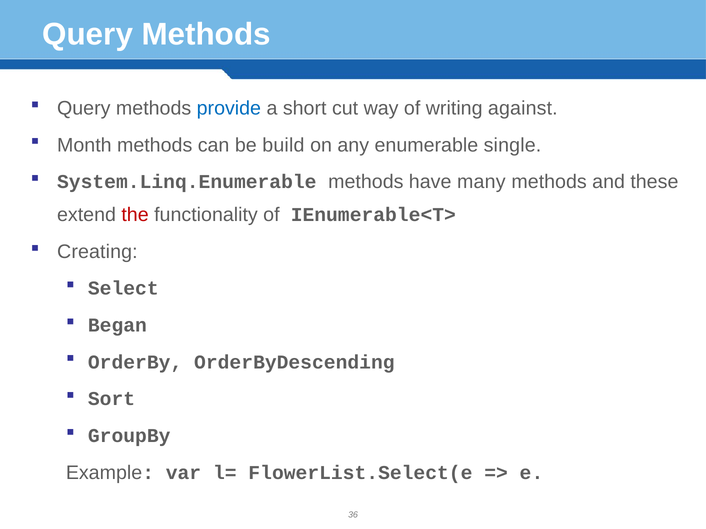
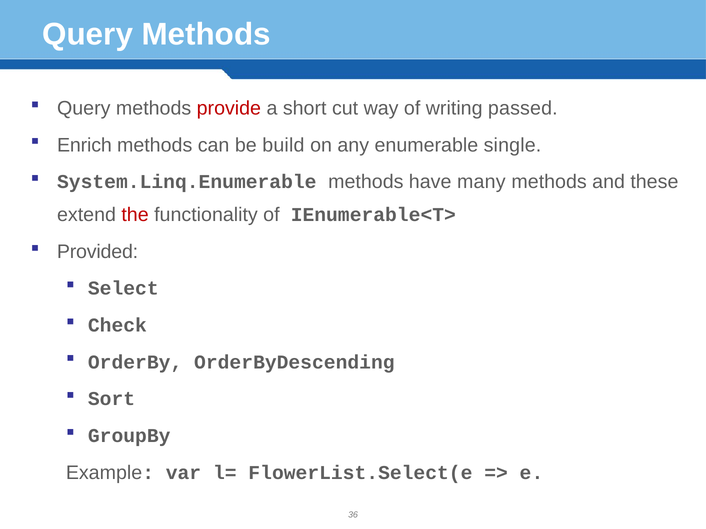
provide colour: blue -> red
against: against -> passed
Month: Month -> Enrich
Creating: Creating -> Provided
Began: Began -> Check
